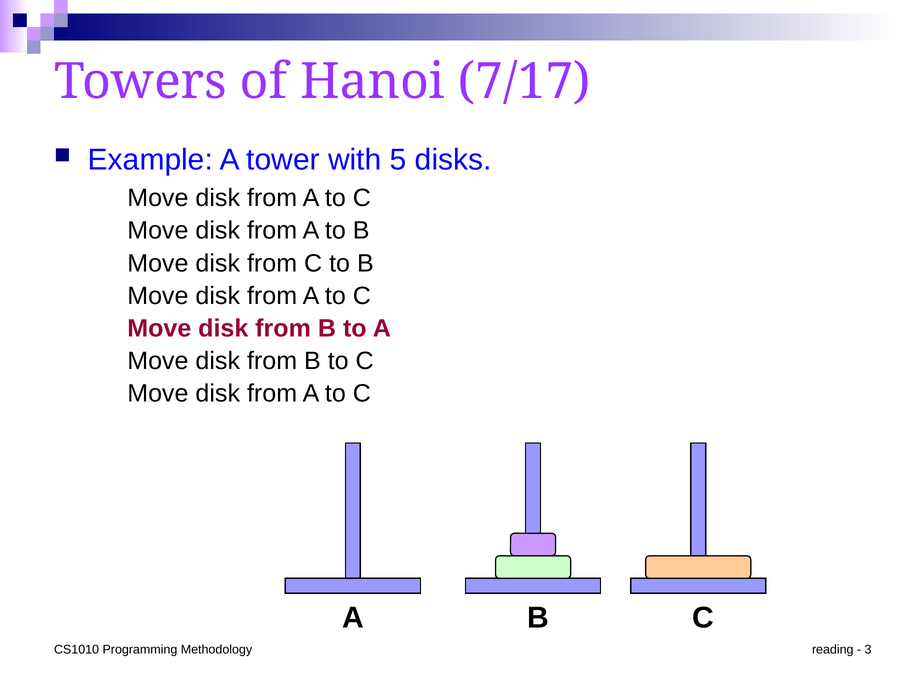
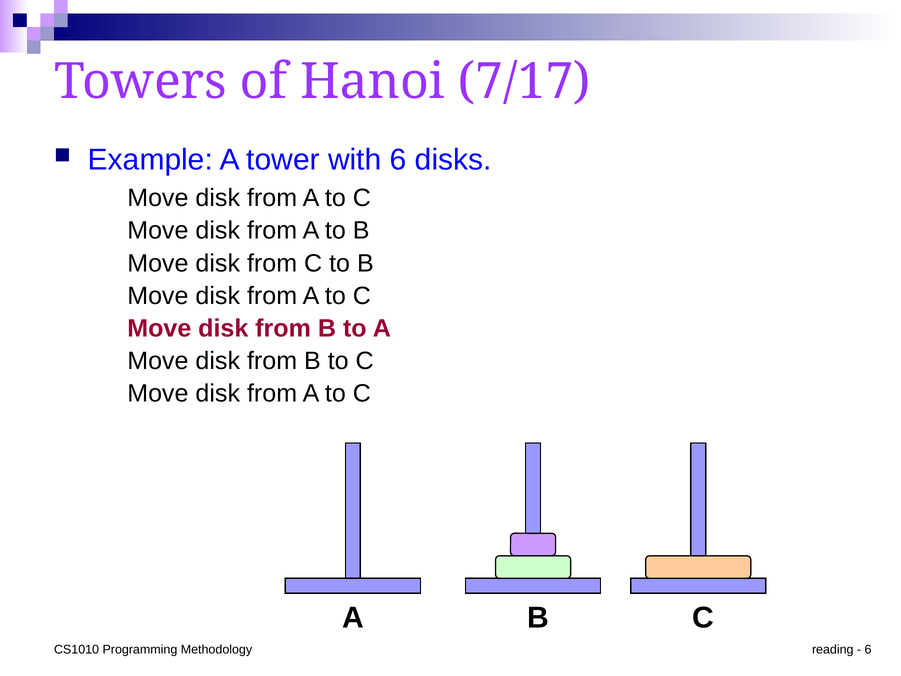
with 5: 5 -> 6
3 at (868, 650): 3 -> 6
